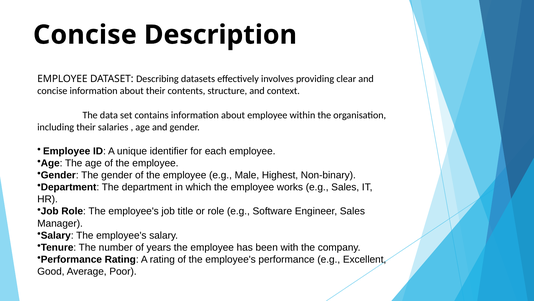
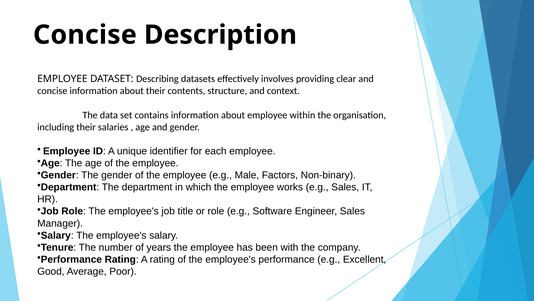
Highest: Highest -> Factors
